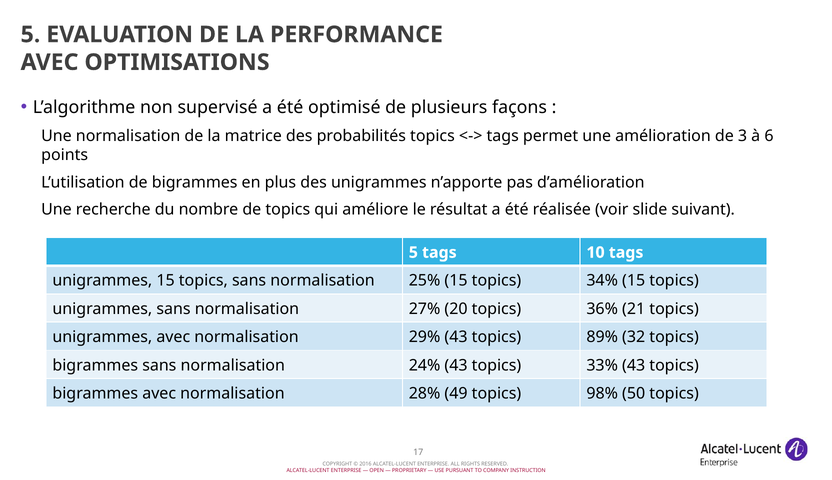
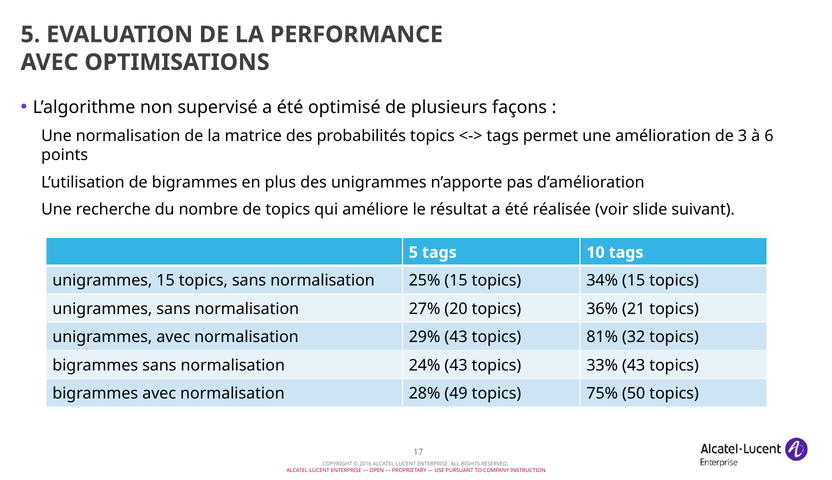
89%: 89% -> 81%
98%: 98% -> 75%
